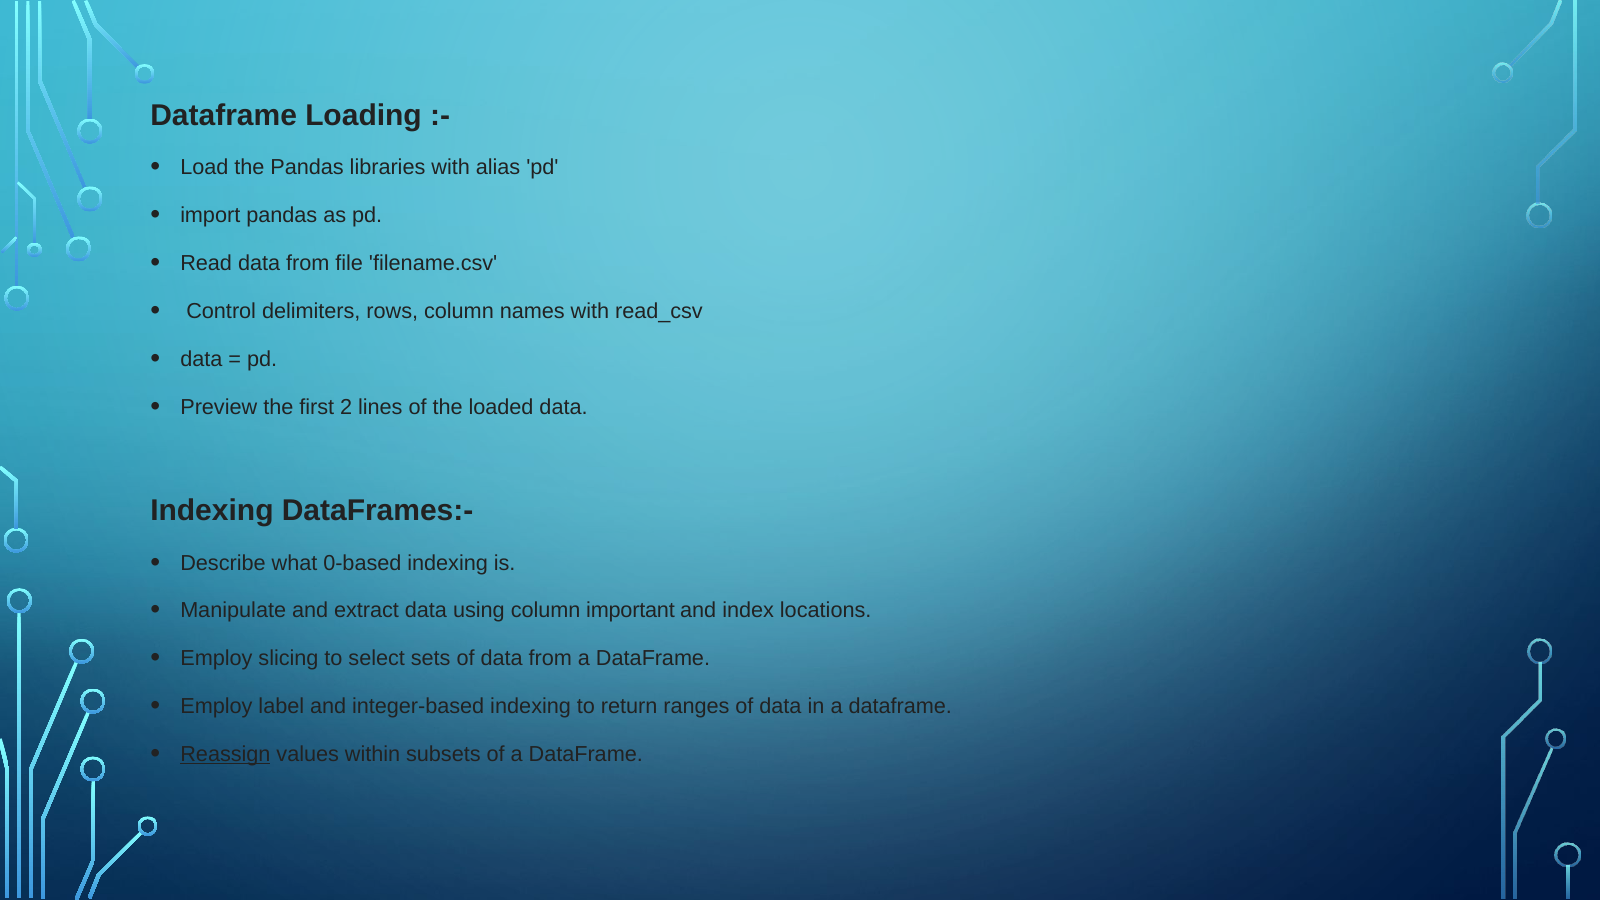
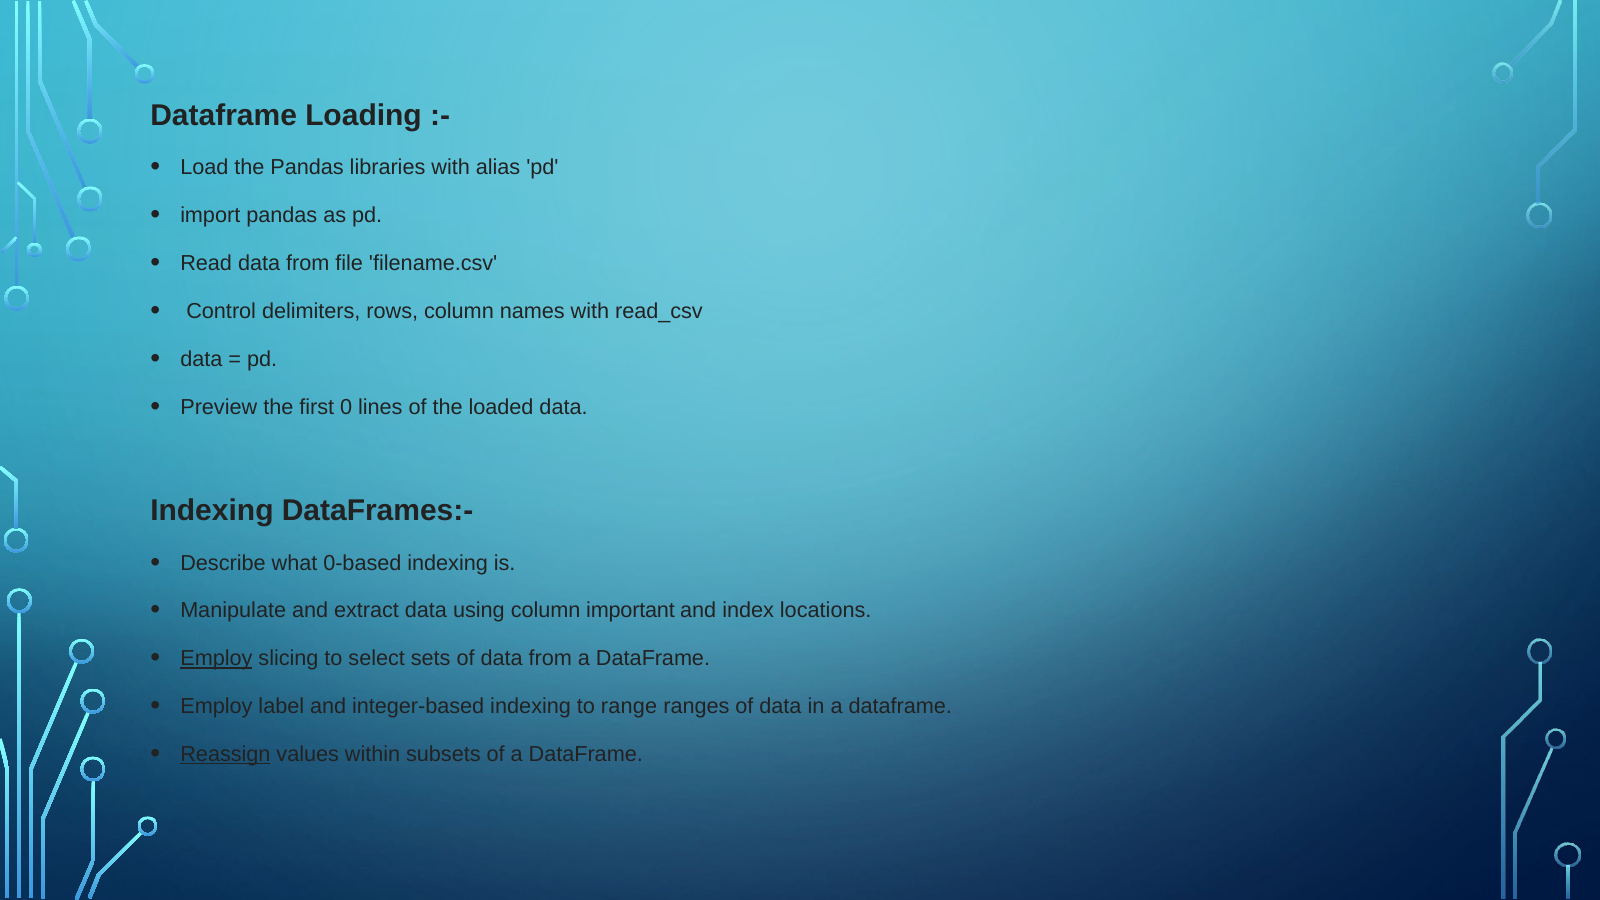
2: 2 -> 0
Employ at (216, 659) underline: none -> present
return: return -> range
